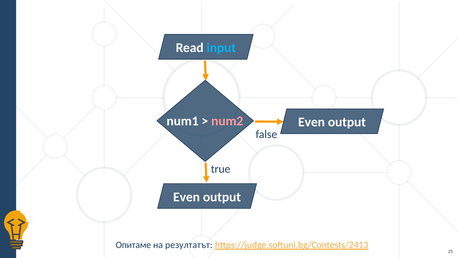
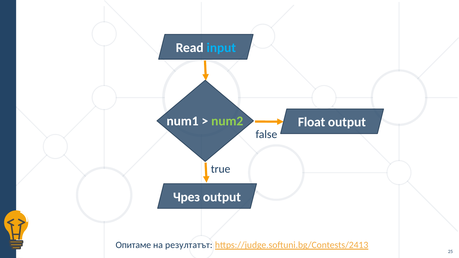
num2 colour: pink -> light green
Even at (312, 122): Even -> Float
Even at (187, 197): Even -> Чрез
